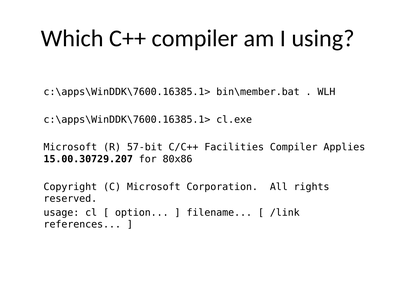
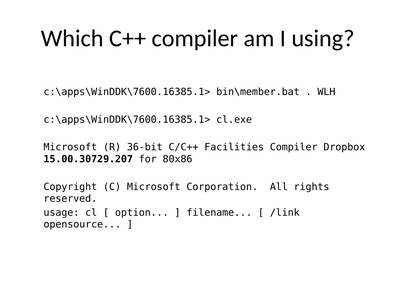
57-bit: 57-bit -> 36-bit
Applies: Applies -> Dropbox
references: references -> opensource
